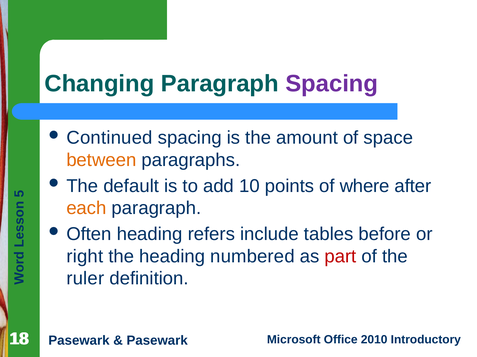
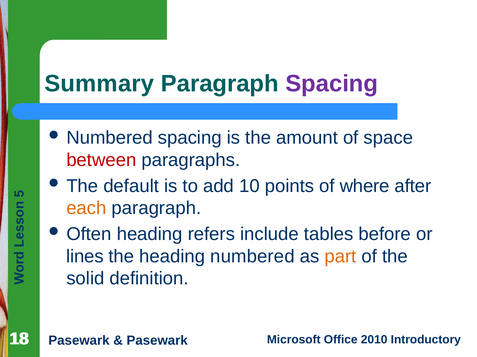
Changing: Changing -> Summary
Continued at (109, 138): Continued -> Numbered
between colour: orange -> red
right: right -> lines
part colour: red -> orange
ruler: ruler -> solid
